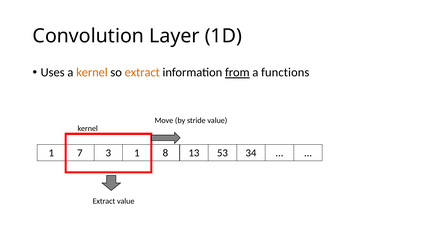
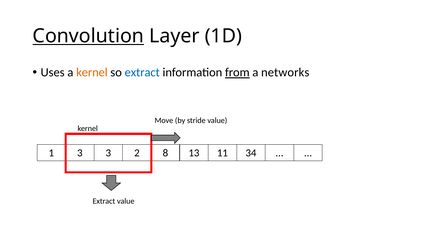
Convolution underline: none -> present
extract at (142, 72) colour: orange -> blue
functions: functions -> networks
1 7: 7 -> 3
3 1: 1 -> 2
53: 53 -> 11
